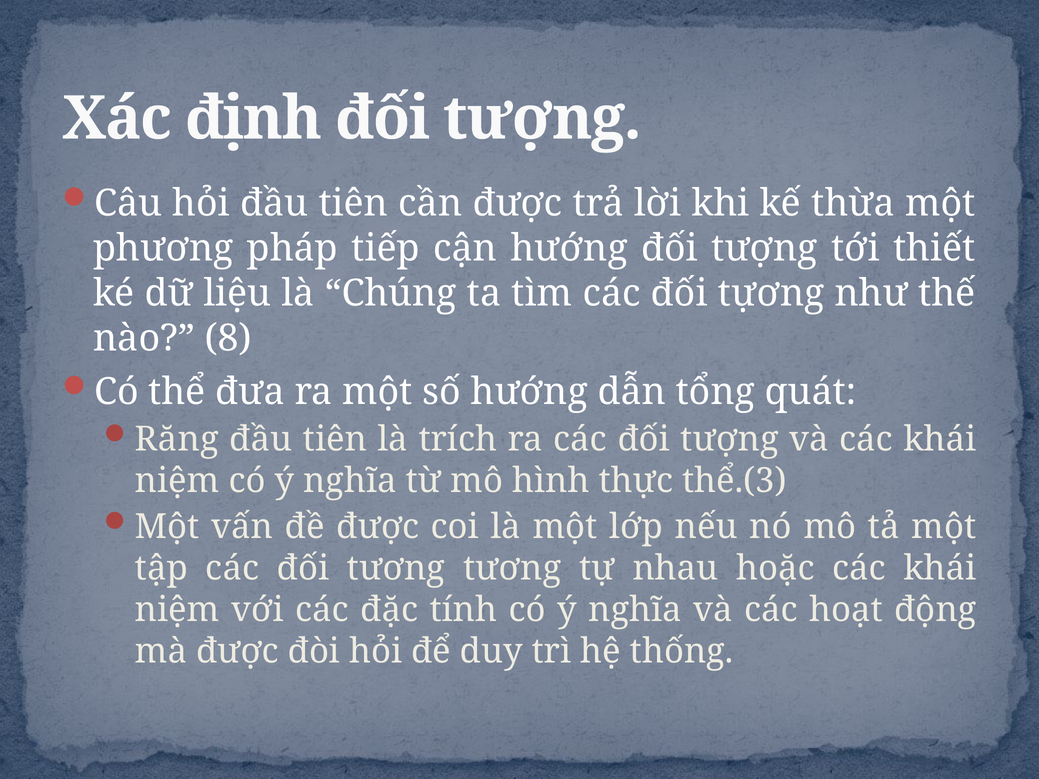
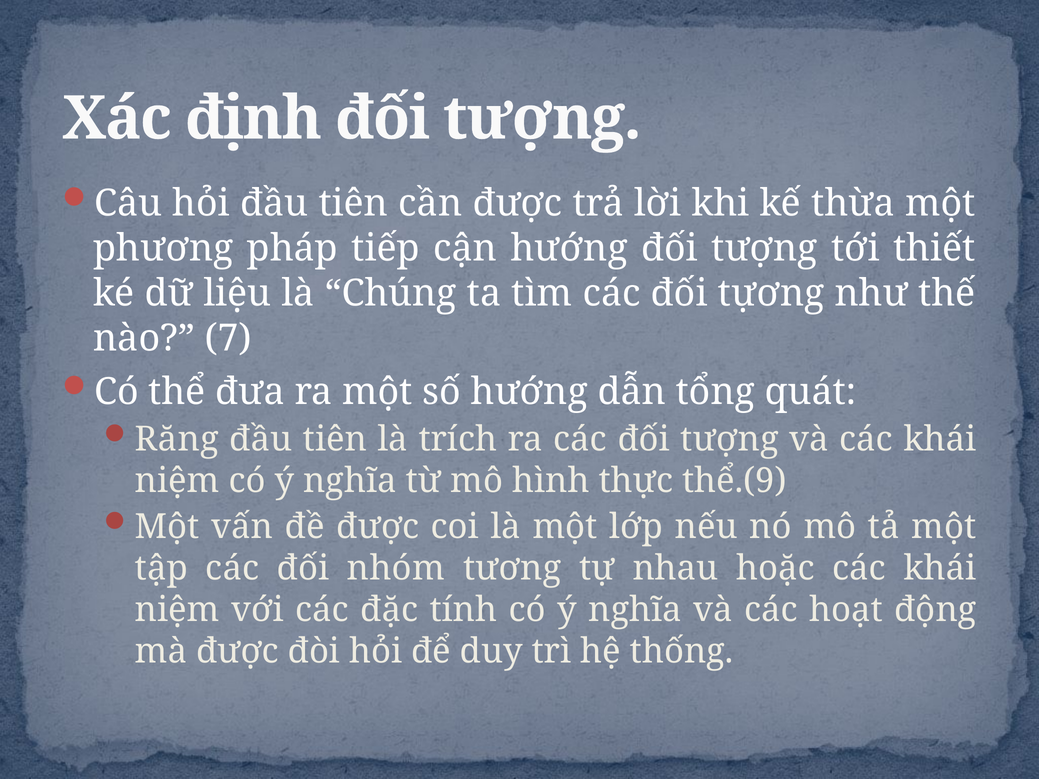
8: 8 -> 7
thể.(3: thể.(3 -> thể.(9
đối tương: tương -> nhóm
